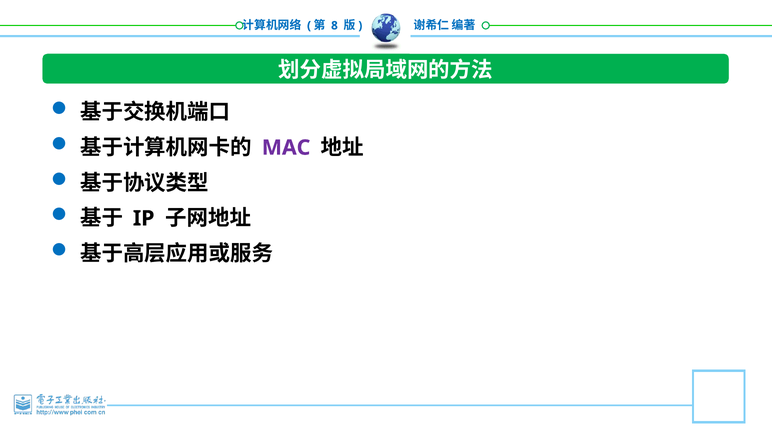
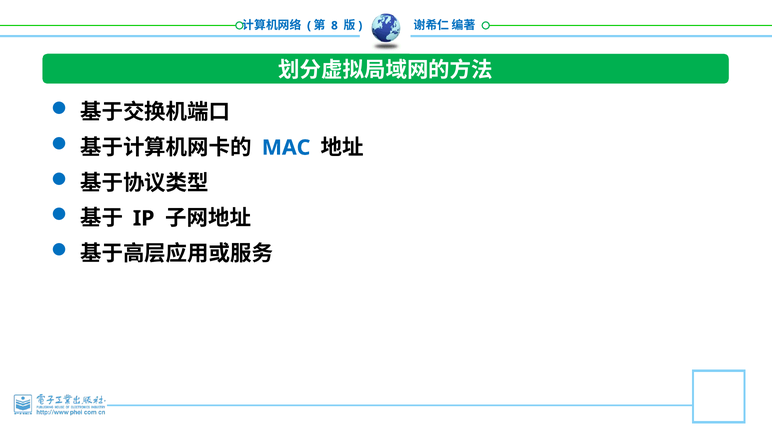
MAC colour: purple -> blue
